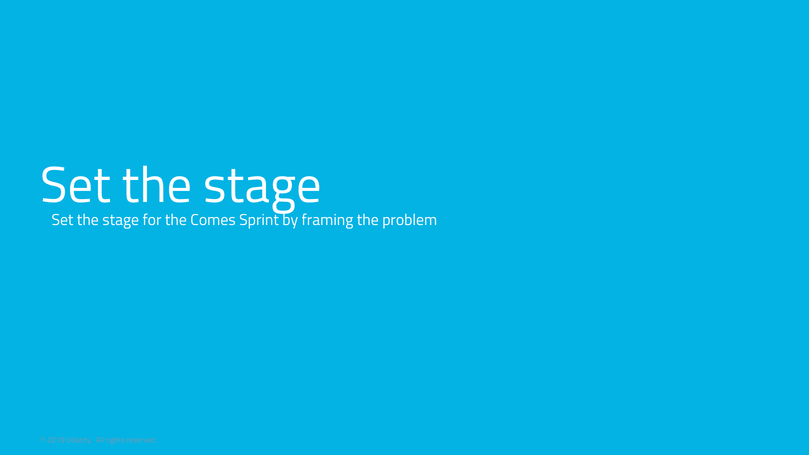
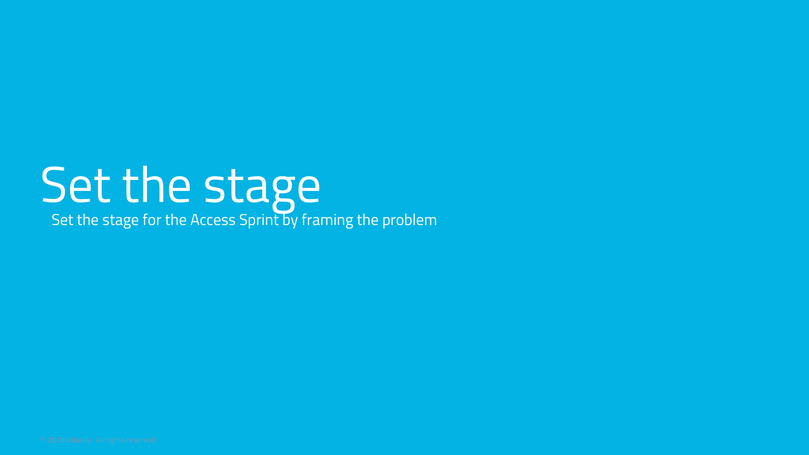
Comes: Comes -> Access
